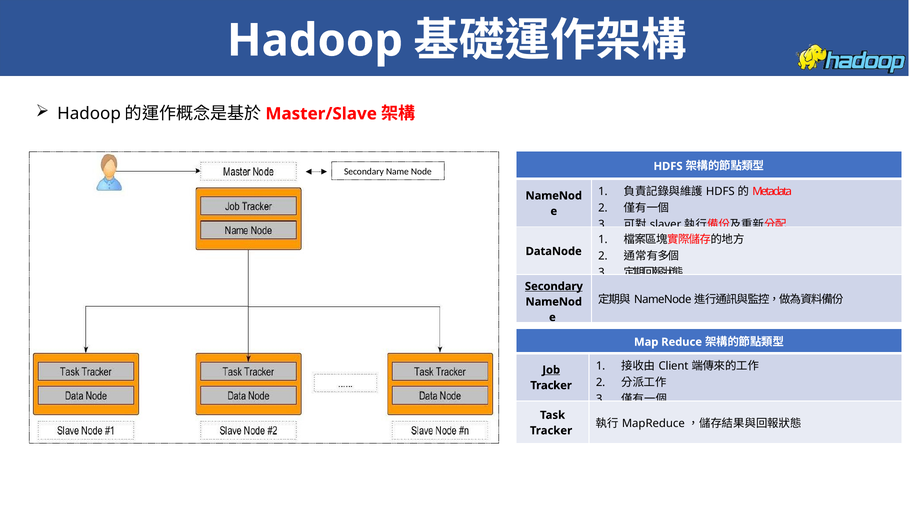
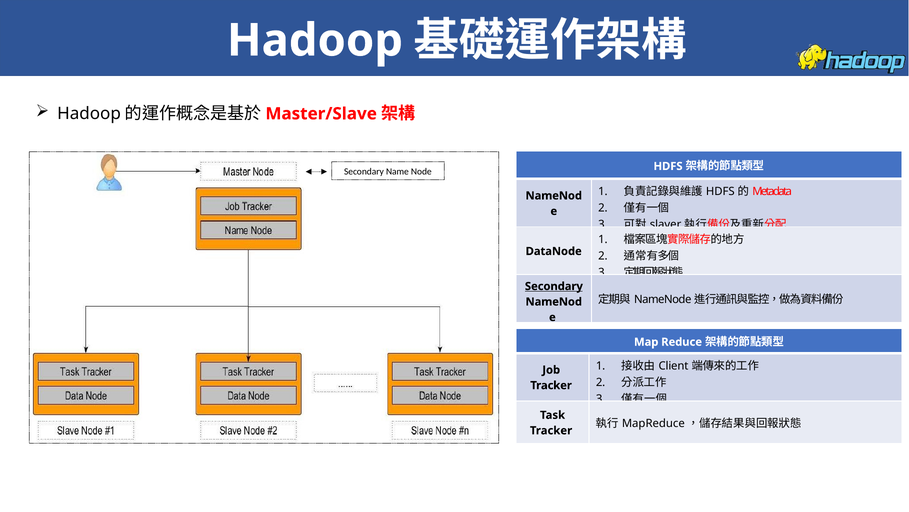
Job underline: present -> none
